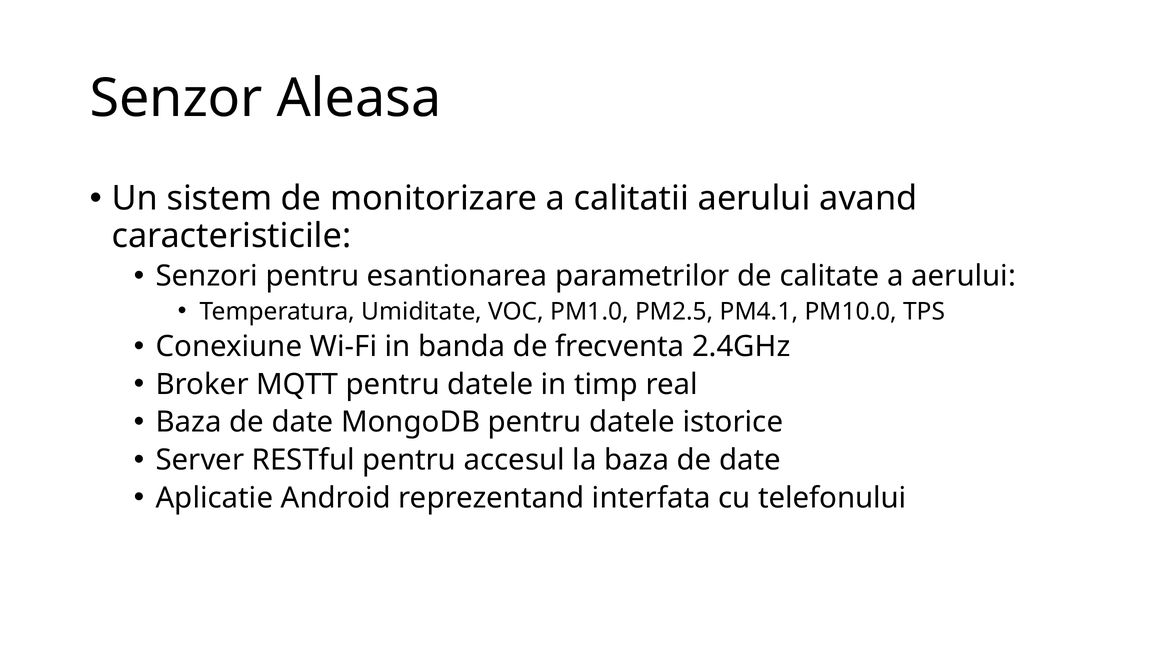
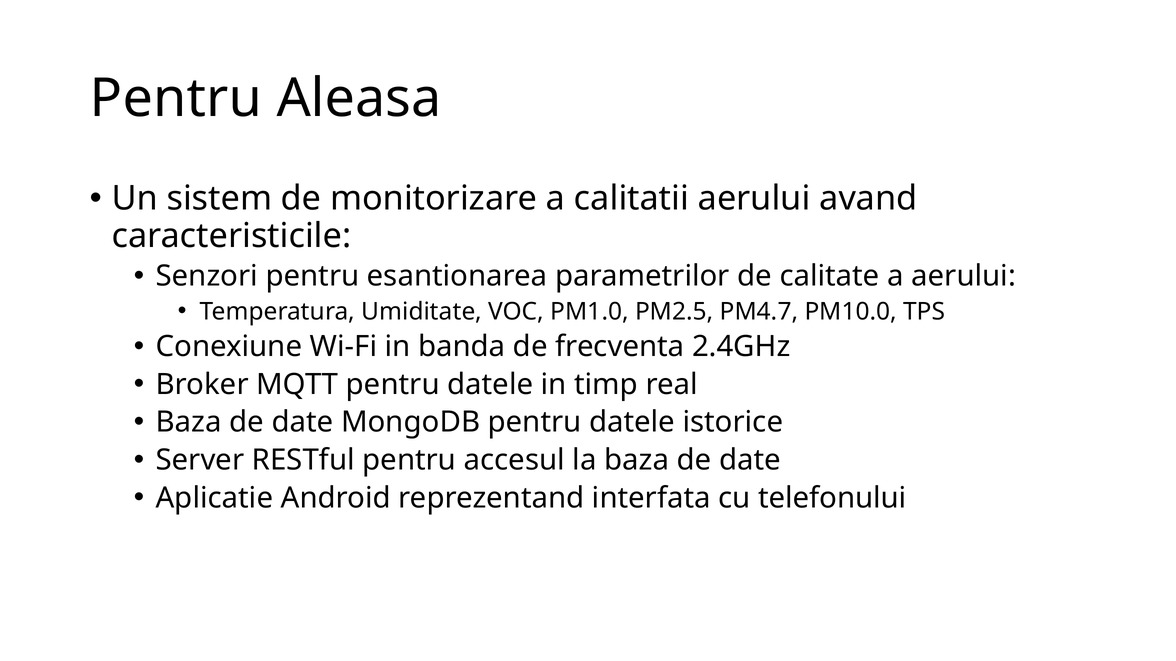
Senzor at (176, 99): Senzor -> Pentru
PM4.1: PM4.1 -> PM4.7
